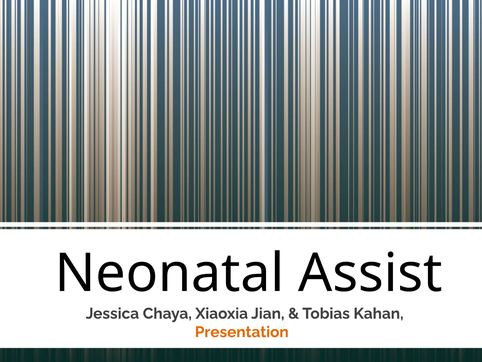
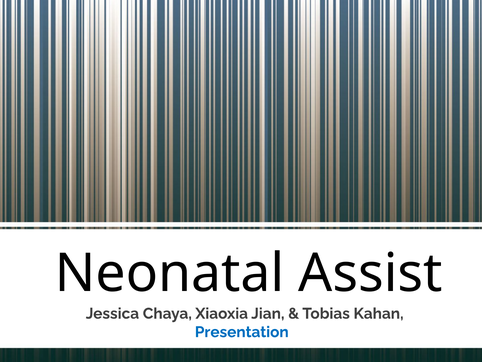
Presentation colour: orange -> blue
